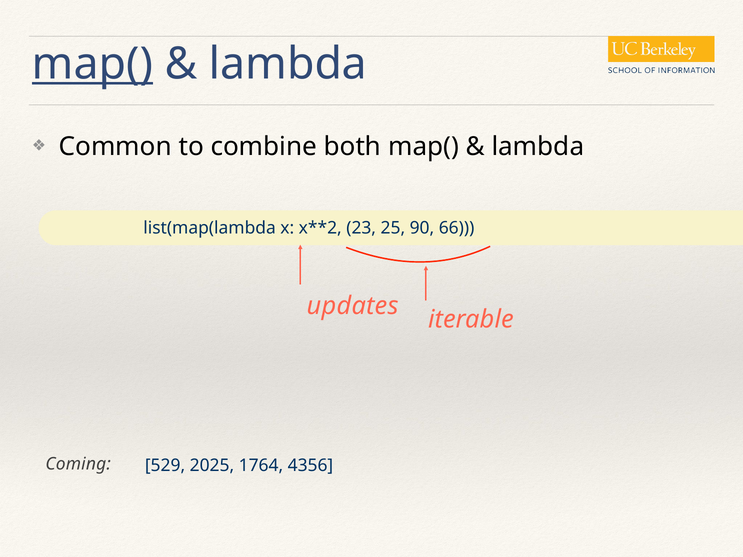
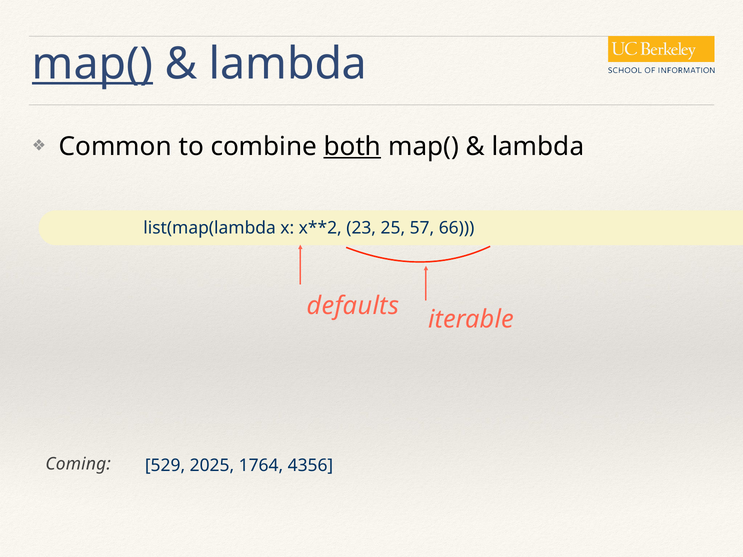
both underline: none -> present
90: 90 -> 57
updates: updates -> defaults
